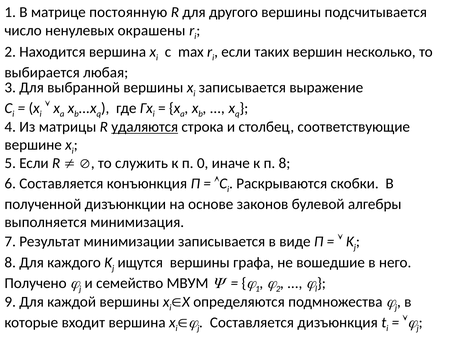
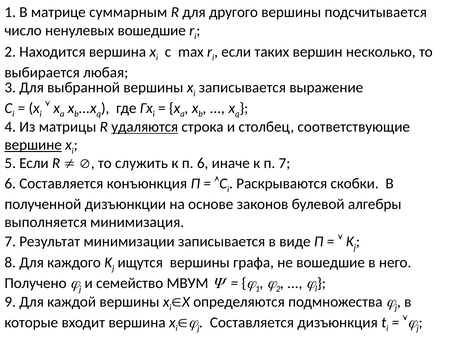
постоянную: постоянную -> суммарным
ненулевых окрашены: окрашены -> вошедшие
вершине underline: none -> present
п 0: 0 -> 6
п 8: 8 -> 7
